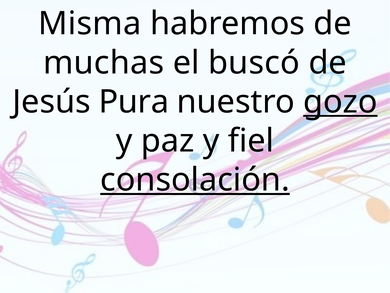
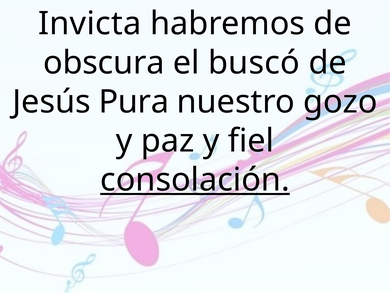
Misma: Misma -> Invicta
muchas: muchas -> obscura
gozo underline: present -> none
